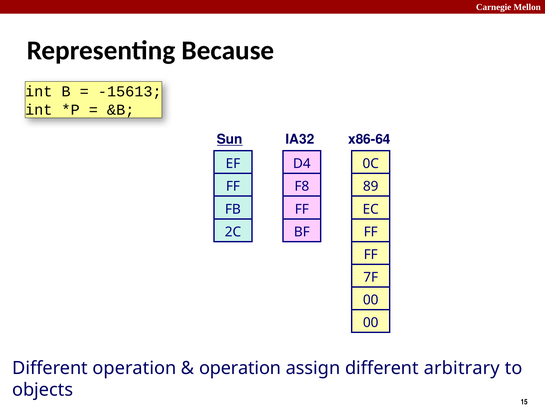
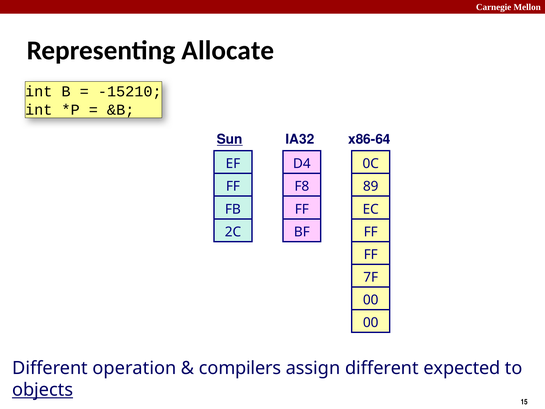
Because: Because -> Allocate
-15613: -15613 -> -15210
operation at (240, 368): operation -> compilers
arbitrary: arbitrary -> expected
objects underline: none -> present
